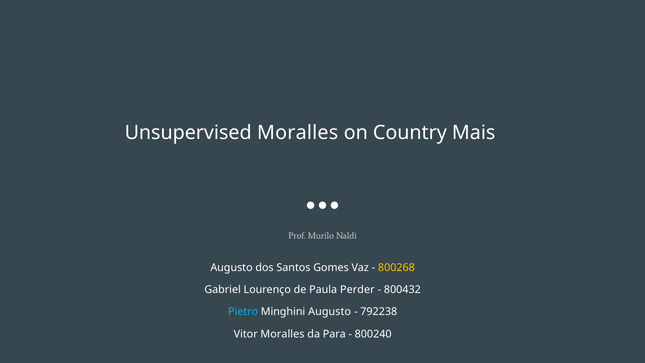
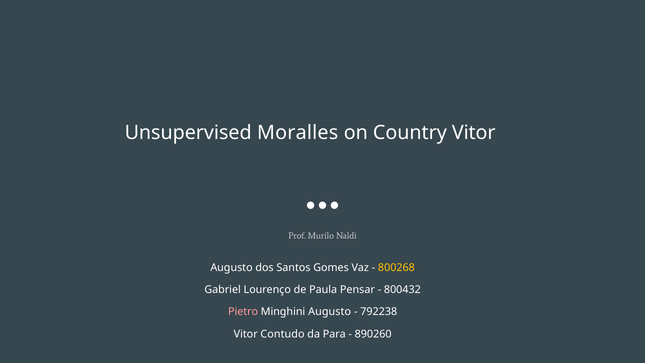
Country Mais: Mais -> Vitor
Perder: Perder -> Pensar
Pietro colour: light blue -> pink
Vitor Moralles: Moralles -> Contudo
800240: 800240 -> 890260
